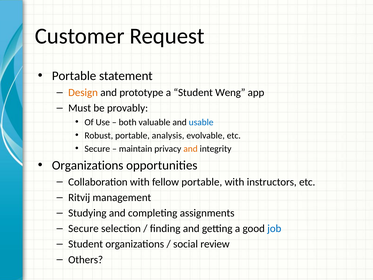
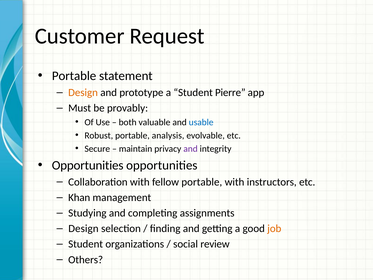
Weng: Weng -> Pierre
and at (191, 149) colour: orange -> purple
Organizations at (88, 165): Organizations -> Opportunities
Ritvij: Ritvij -> Khan
Secure at (83, 228): Secure -> Design
job colour: blue -> orange
